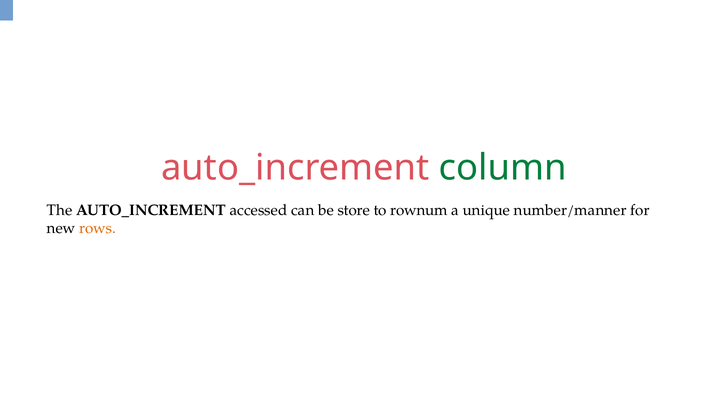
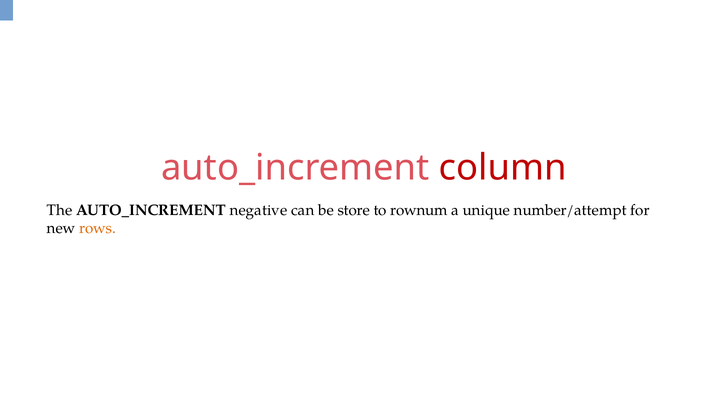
column colour: green -> red
accessed: accessed -> negative
number/manner: number/manner -> number/attempt
